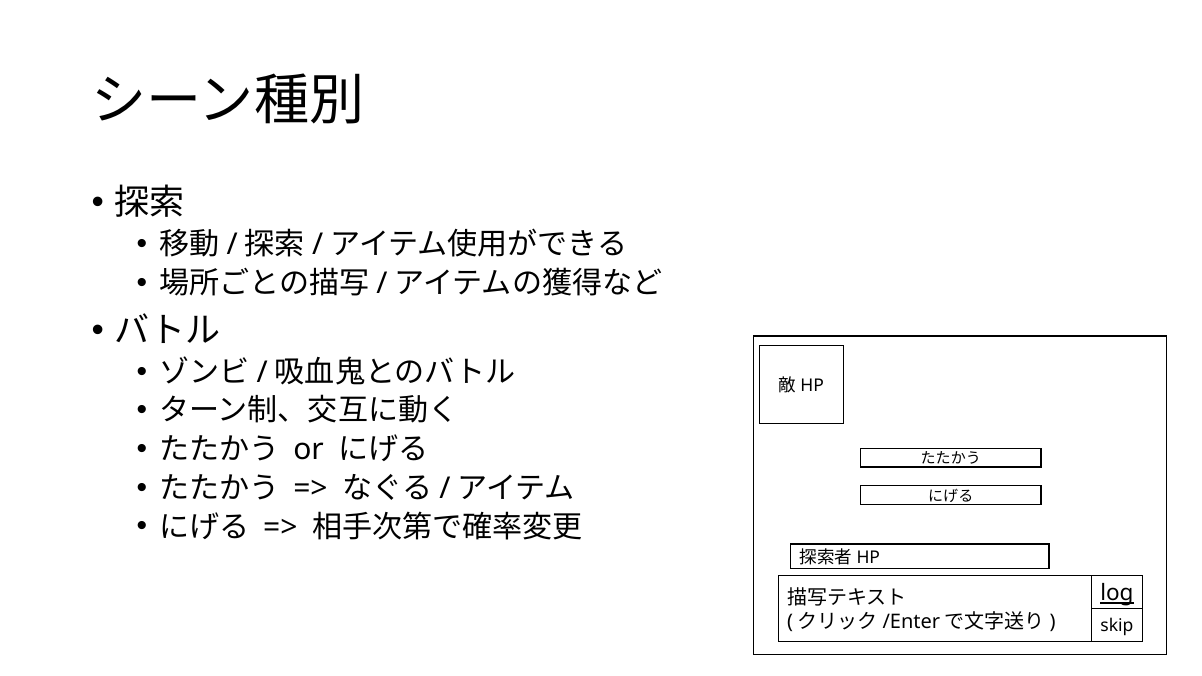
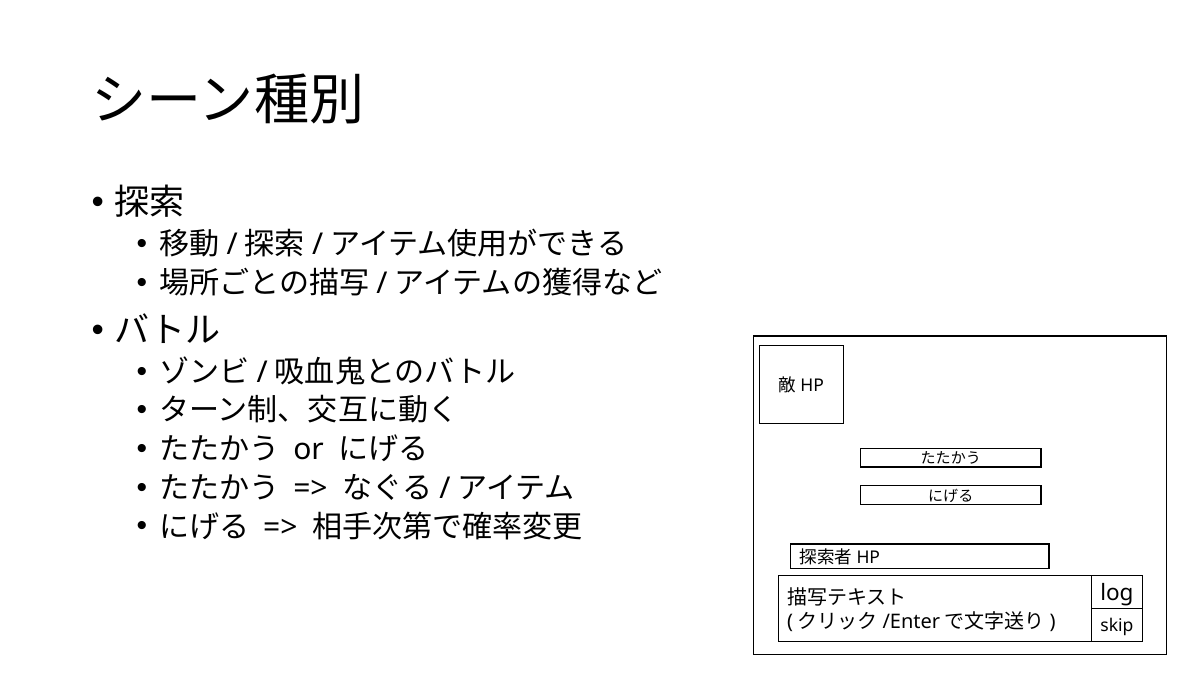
log underline: present -> none
